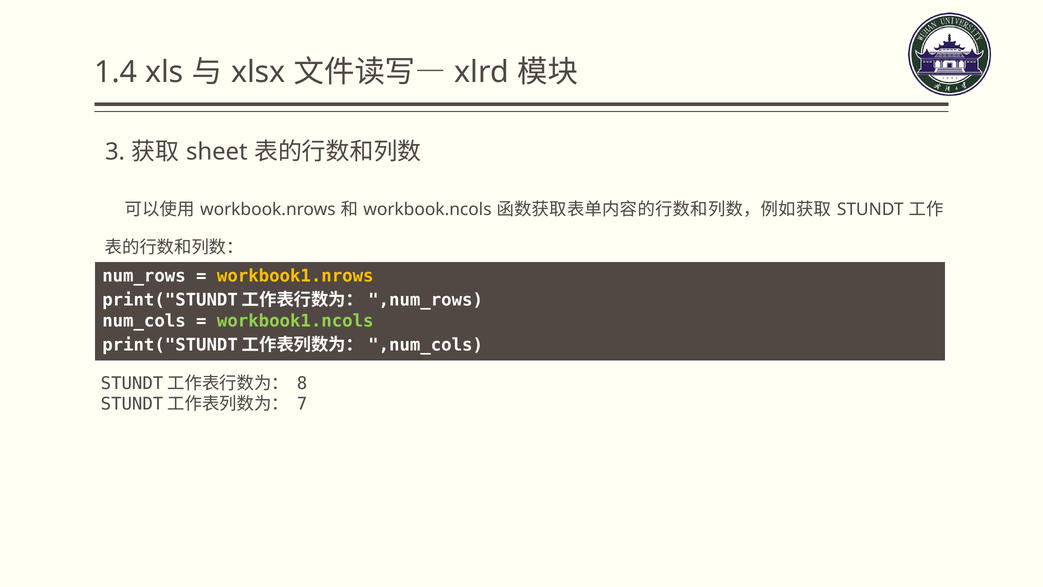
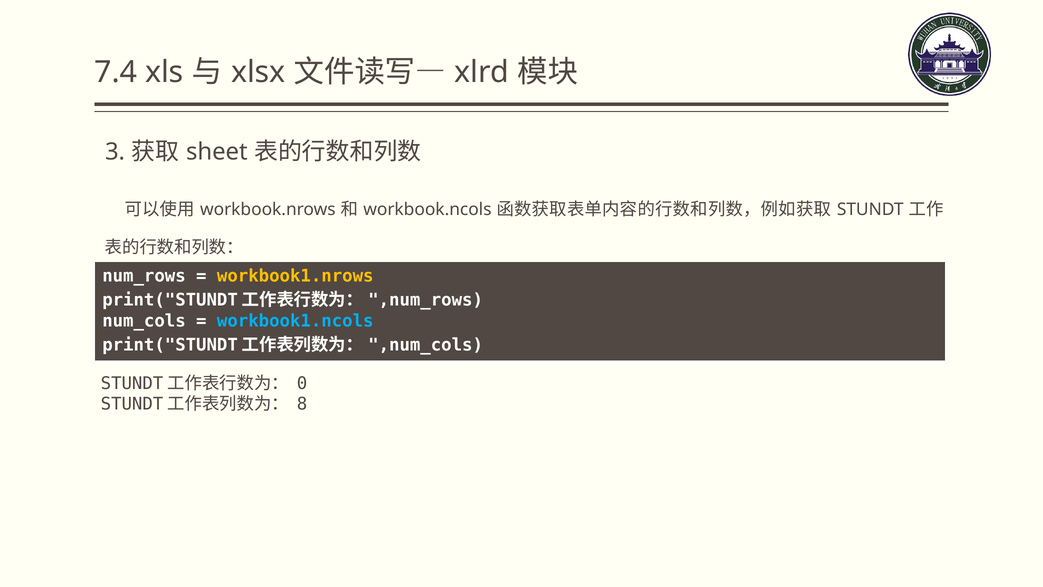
1.4: 1.4 -> 7.4
workbook1.ncols colour: light green -> light blue
8: 8 -> 0
7: 7 -> 8
